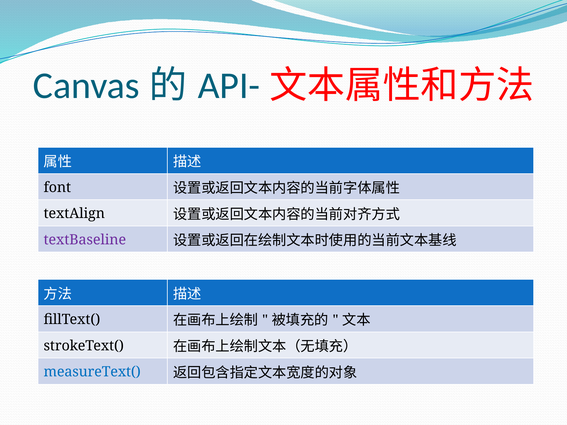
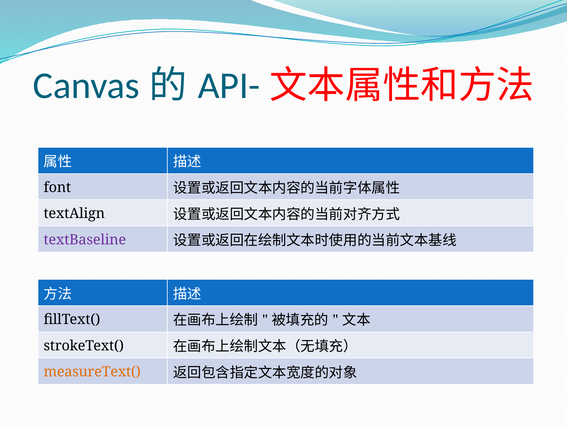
measureText( colour: blue -> orange
